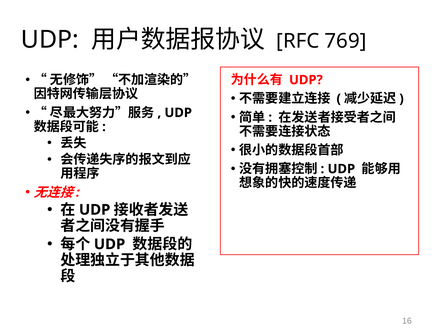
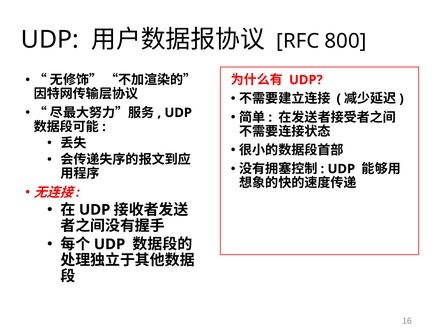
769: 769 -> 800
